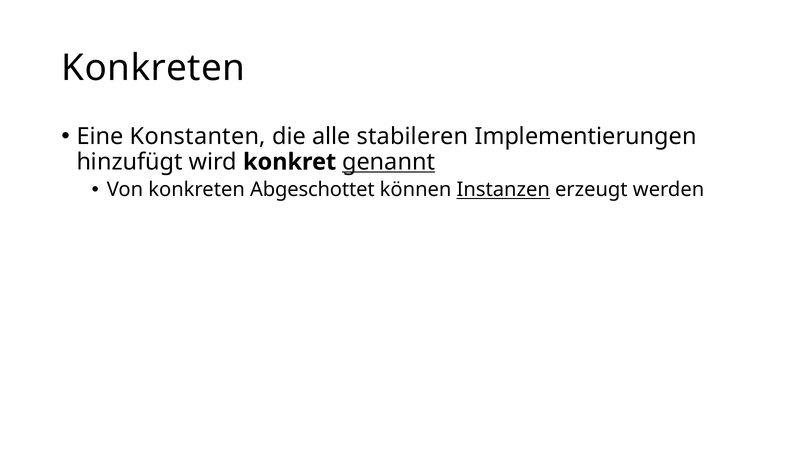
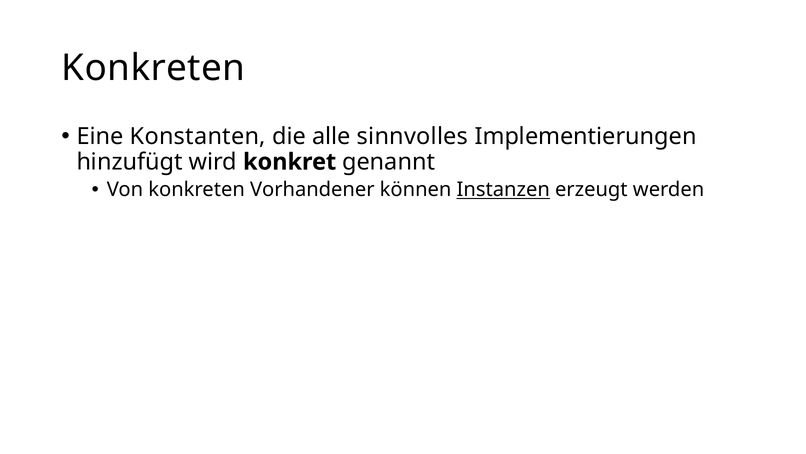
stabileren: stabileren -> sinnvolles
genannt underline: present -> none
Abgeschottet: Abgeschottet -> Vorhandener
